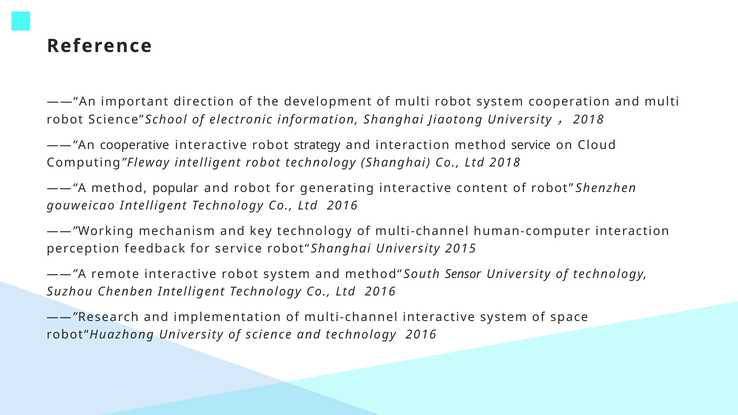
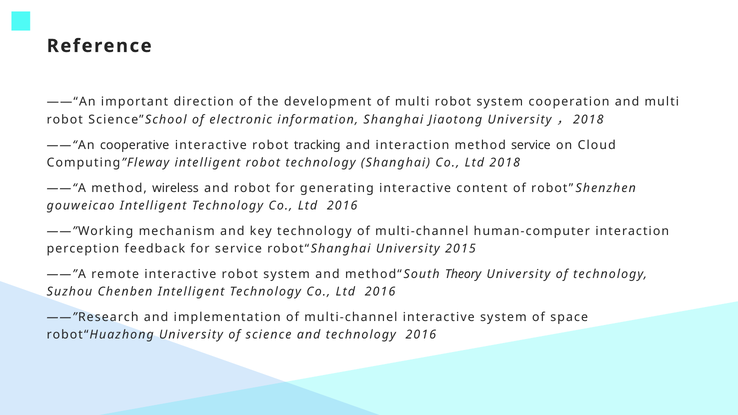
strategy: strategy -> tracking
popular: popular -> wireless
Sensor: Sensor -> Theory
